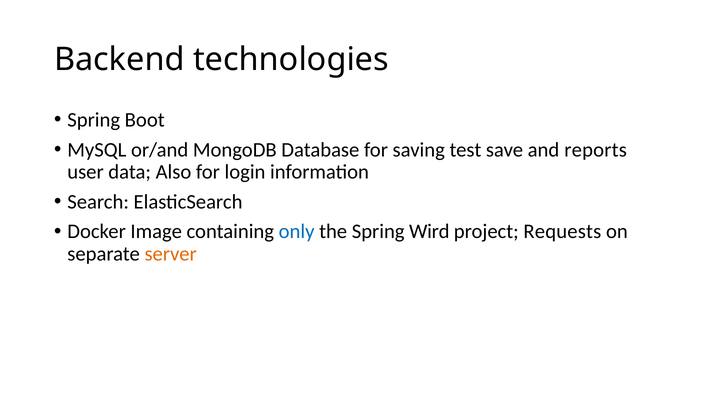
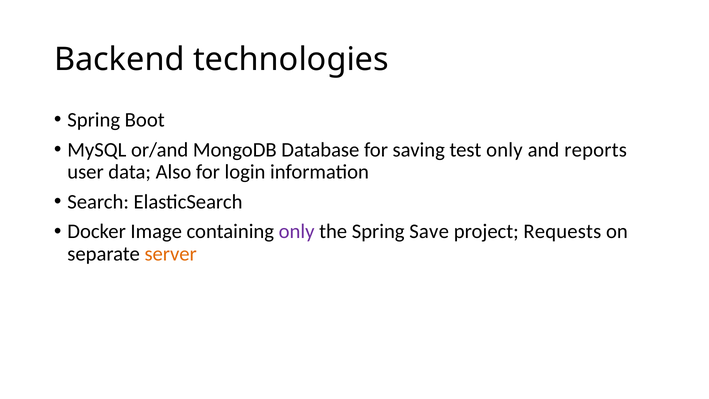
test save: save -> only
only at (297, 231) colour: blue -> purple
Wird: Wird -> Save
